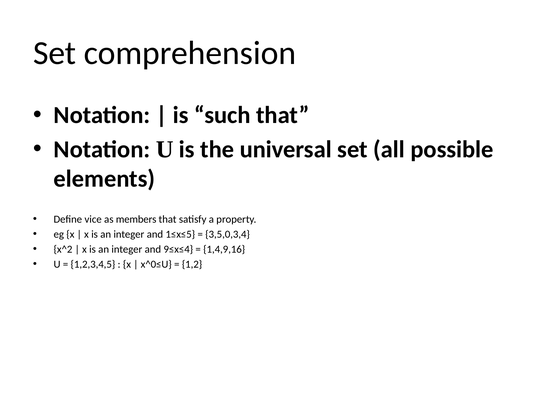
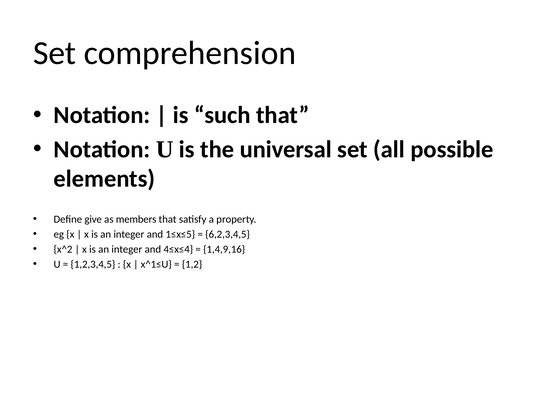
vice: vice -> give
3,5,0,3,4: 3,5,0,3,4 -> 6,2,3,4,5
9≤x≤4: 9≤x≤4 -> 4≤x≤4
x^0≤U: x^0≤U -> x^1≤U
